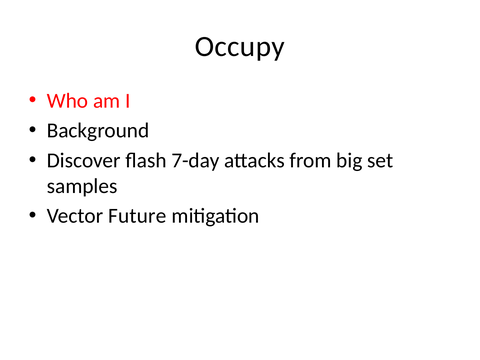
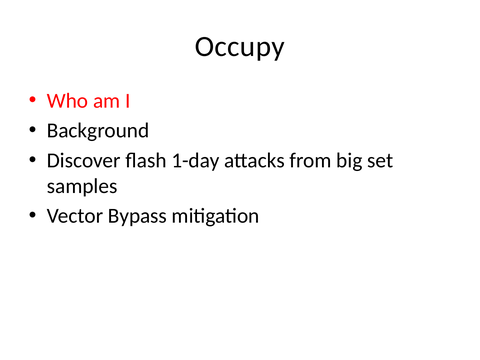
7-day: 7-day -> 1-day
Future: Future -> Bypass
